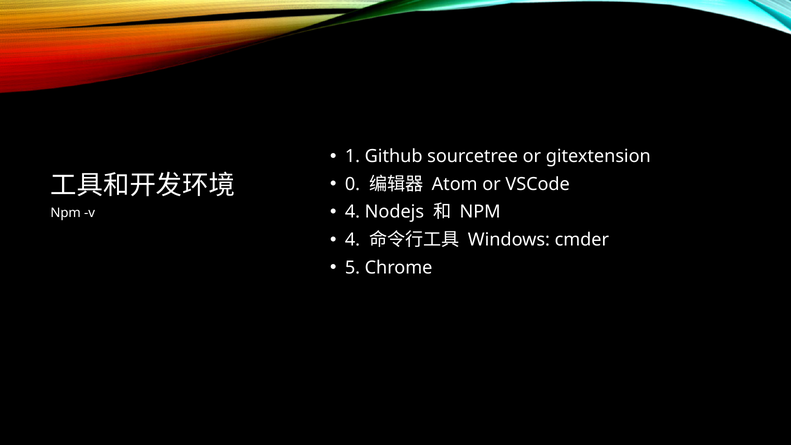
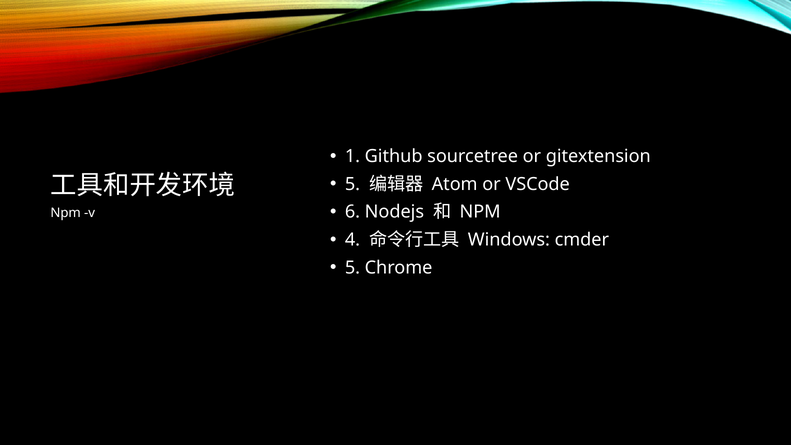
0 at (352, 184): 0 -> 5
4 at (352, 212): 4 -> 6
